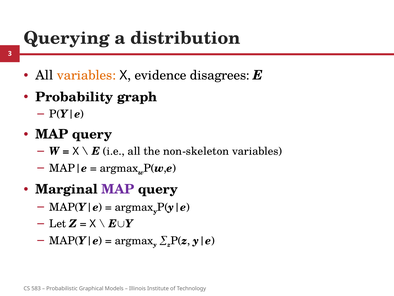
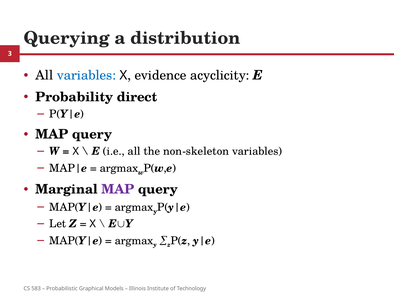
variables at (86, 75) colour: orange -> blue
disagrees: disagrees -> acyclicity
graph: graph -> direct
